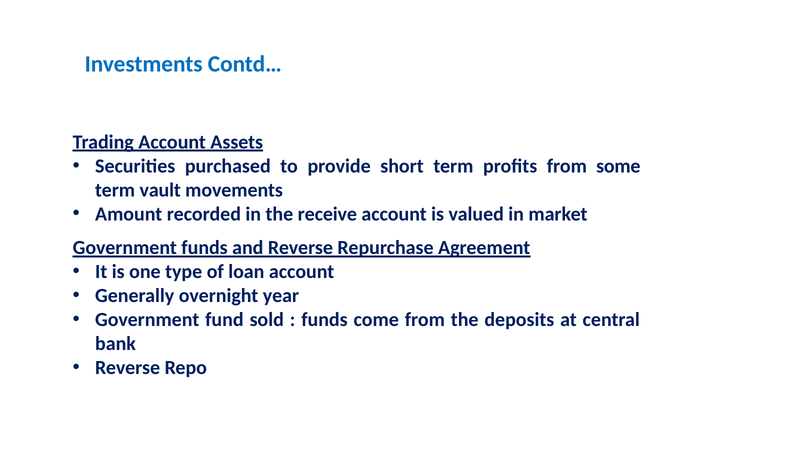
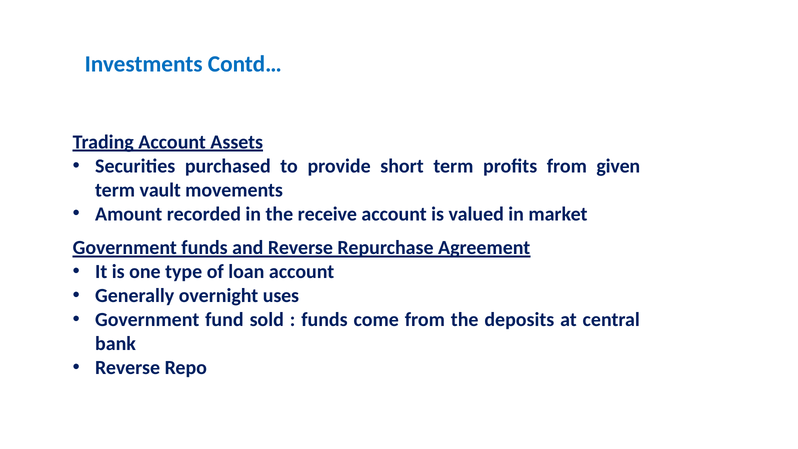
some: some -> given
year: year -> uses
